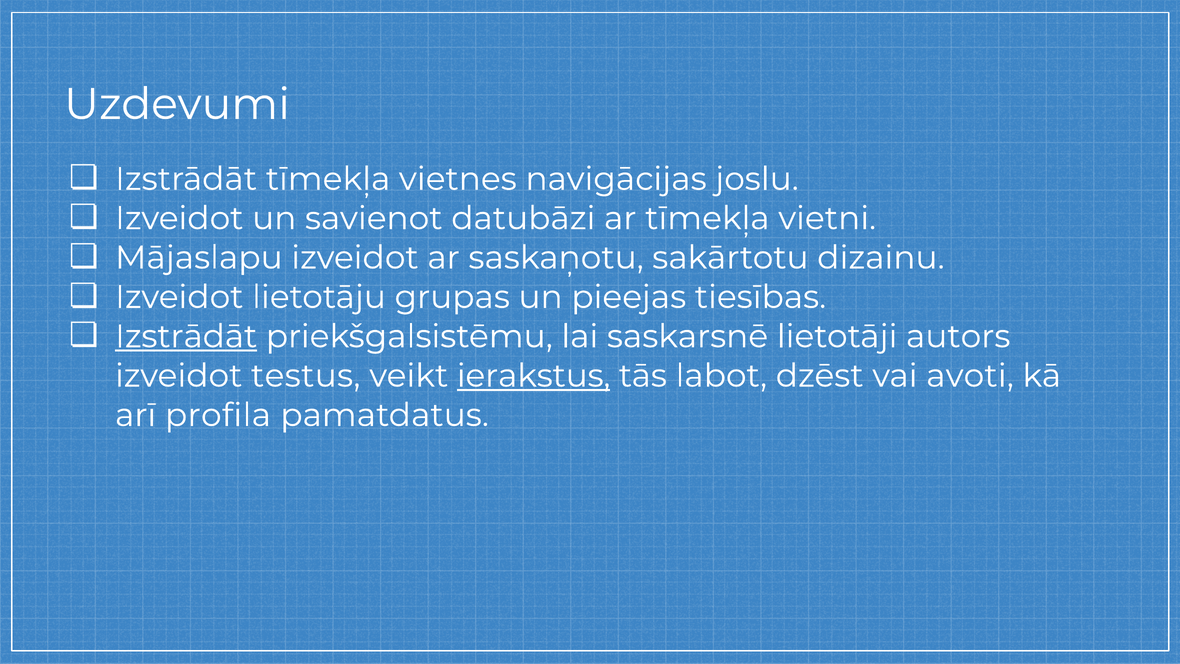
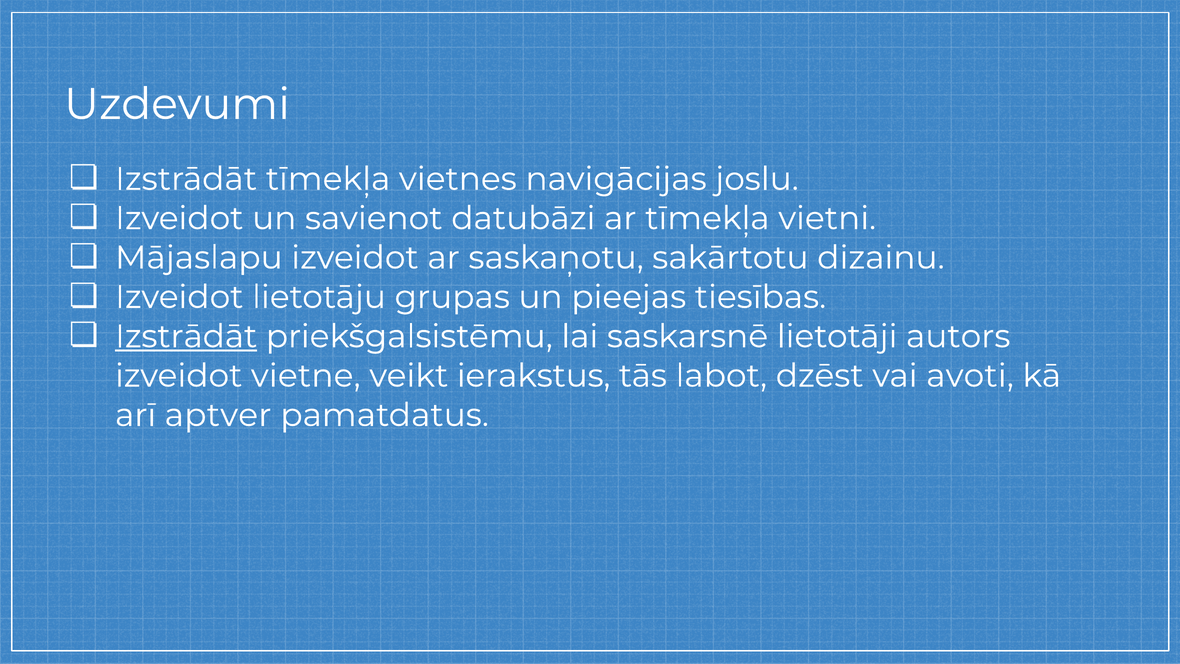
testus: testus -> vietne
ierakstus underline: present -> none
profila: profila -> aptver
